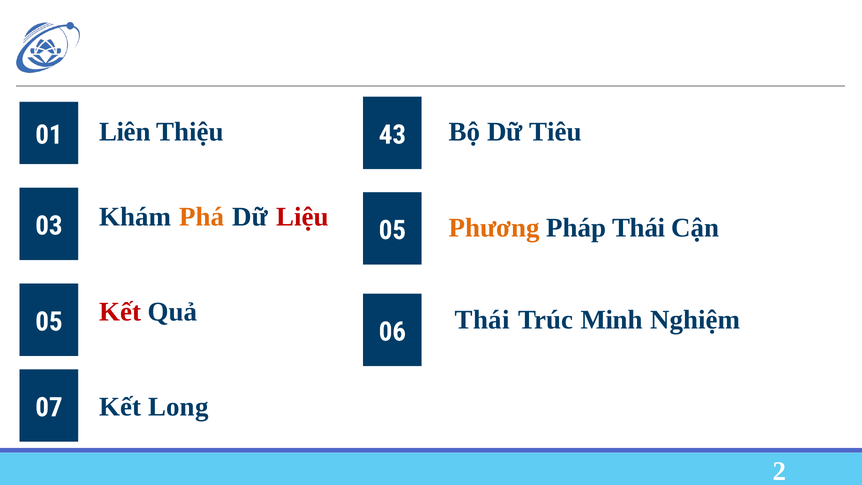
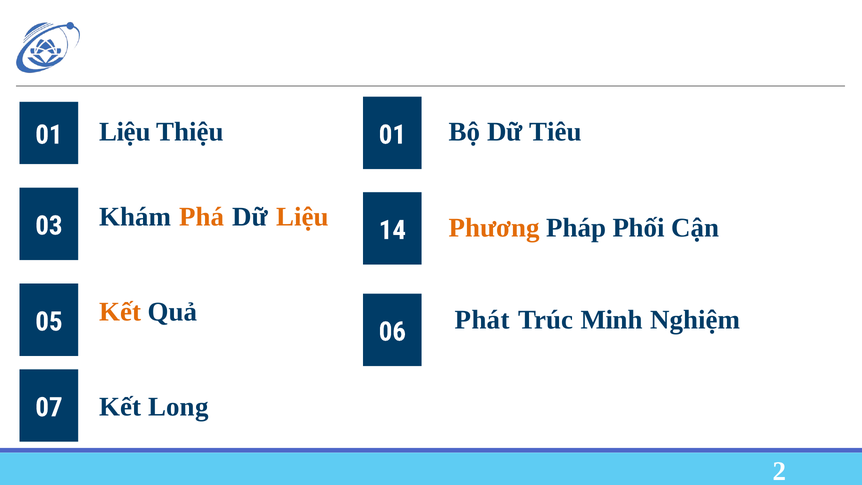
Liên at (125, 132): Liên -> Liệu
01 43: 43 -> 01
Liệu at (302, 217) colour: red -> orange
03 05: 05 -> 14
Pháp Thái: Thái -> Phối
Kết at (120, 312) colour: red -> orange
Quả Thái: Thái -> Phát
